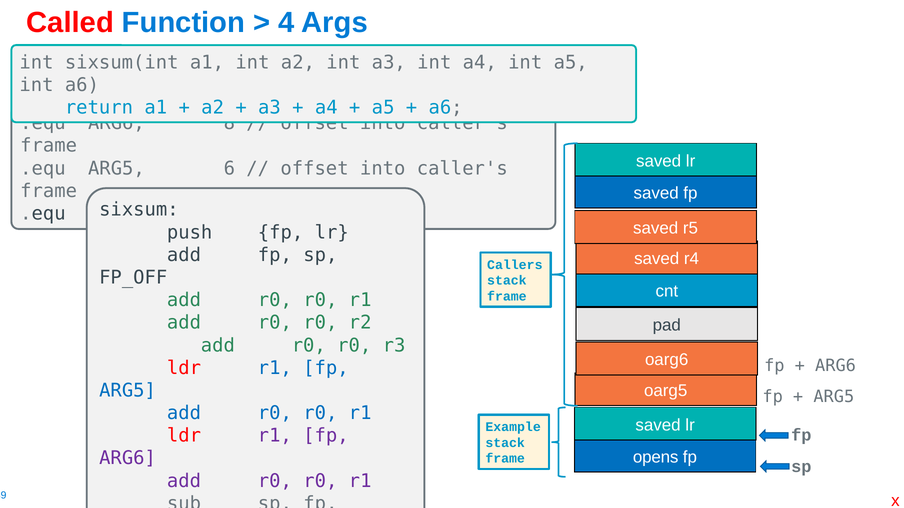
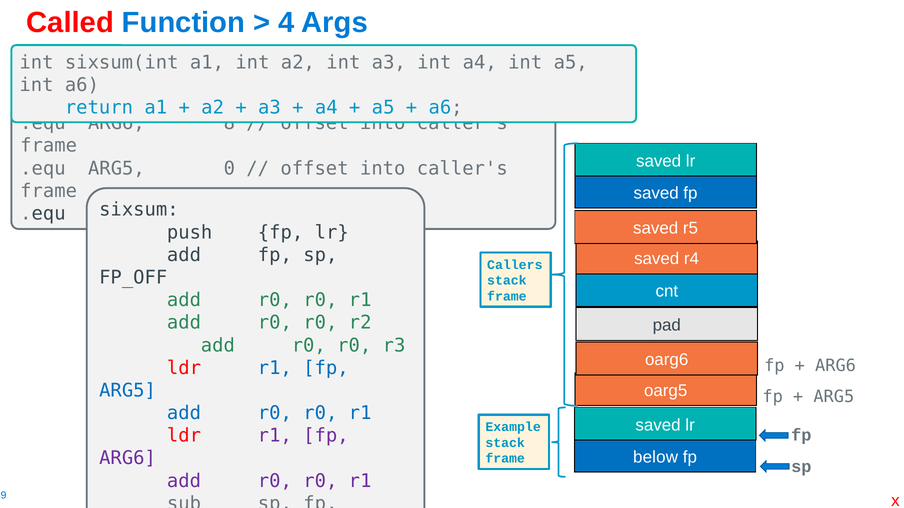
6: 6 -> 0
opens: opens -> below
